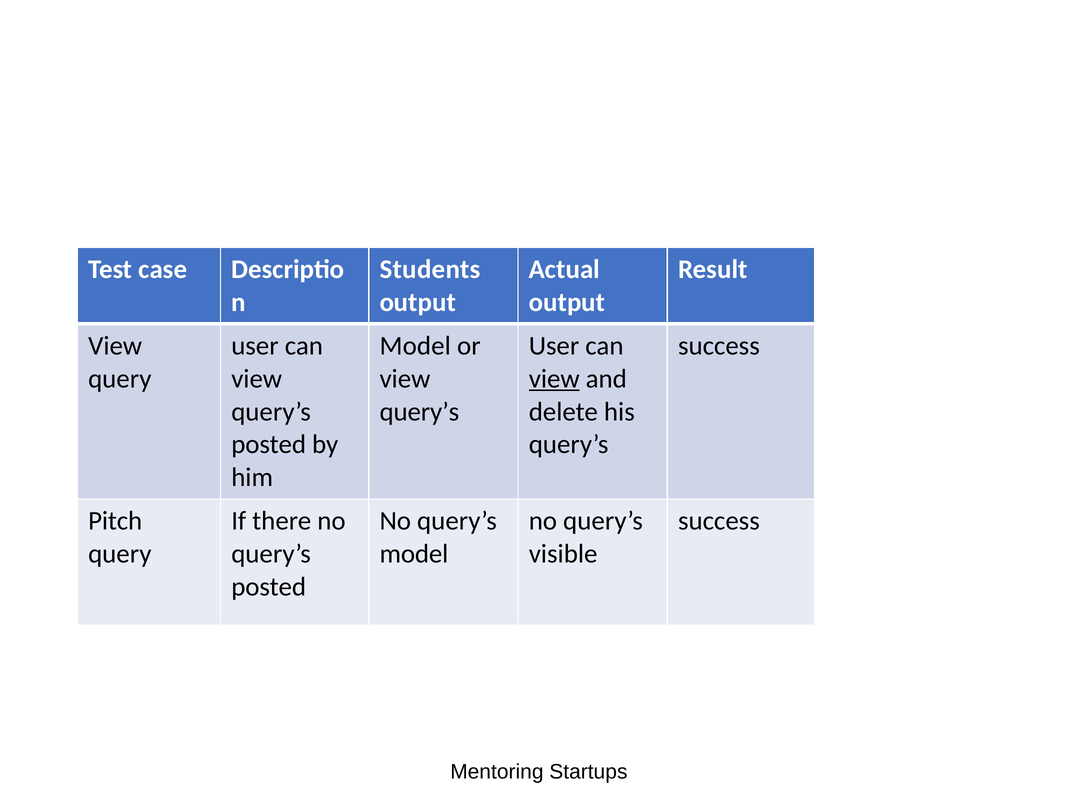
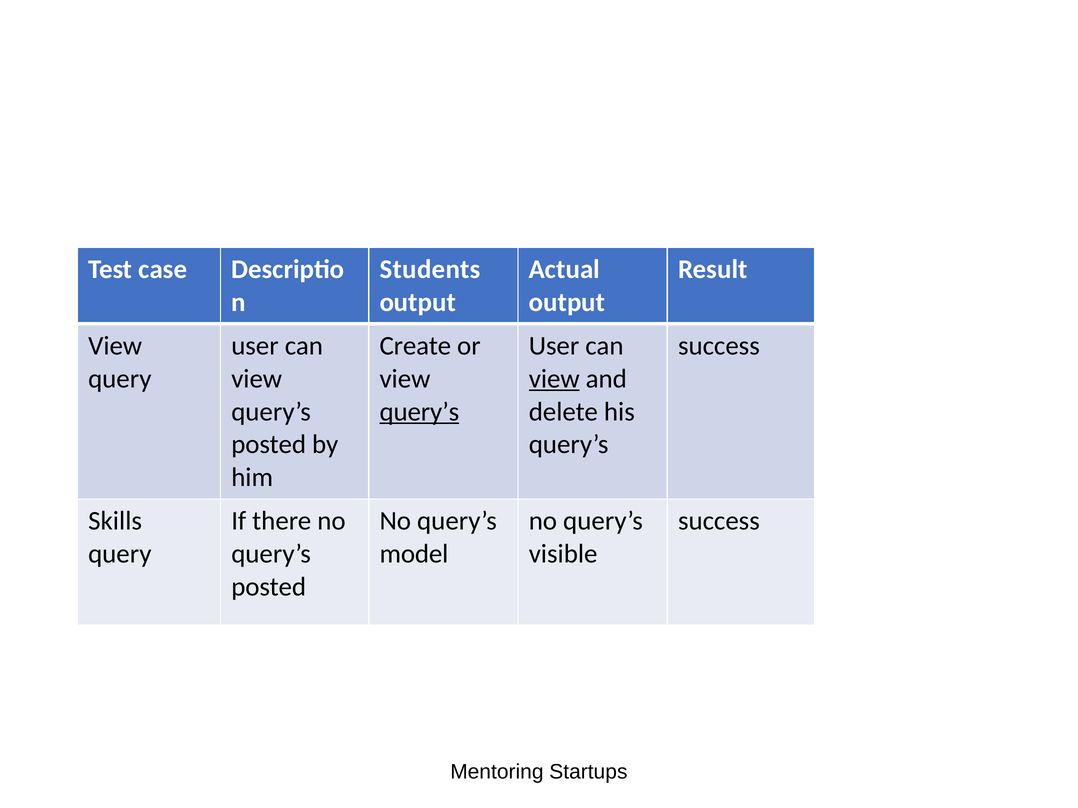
Model at (415, 346): Model -> Create
query’s at (419, 412) underline: none -> present
Pitch: Pitch -> Skills
